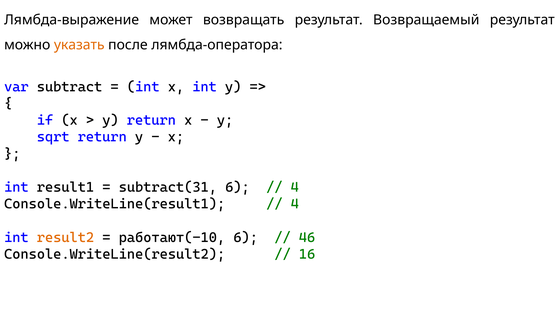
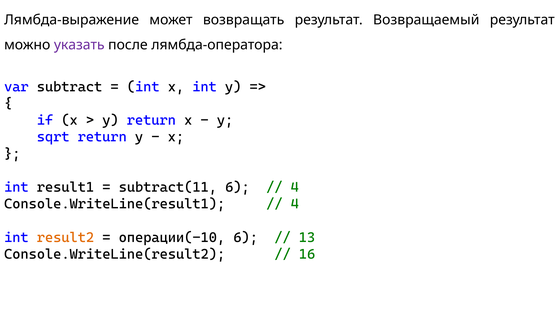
указать colour: orange -> purple
subtract(31: subtract(31 -> subtract(11
работают(-10: работают(-10 -> операции(-10
46: 46 -> 13
